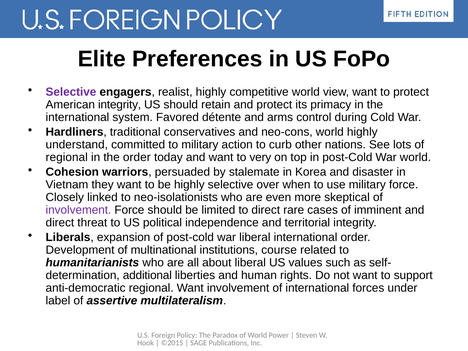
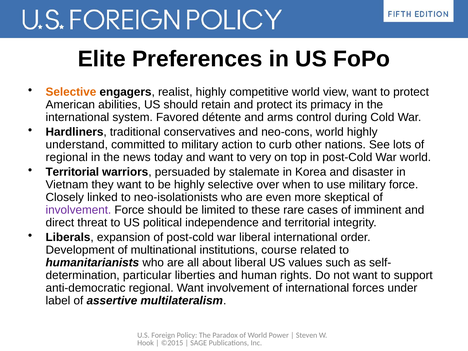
Selective at (71, 92) colour: purple -> orange
American integrity: integrity -> abilities
the order: order -> news
Cohesion at (72, 172): Cohesion -> Territorial
to direct: direct -> these
additional: additional -> particular
